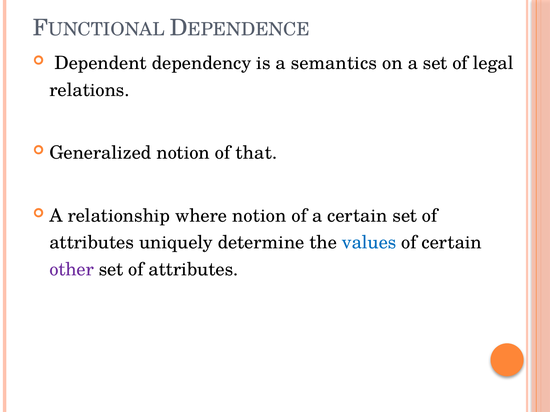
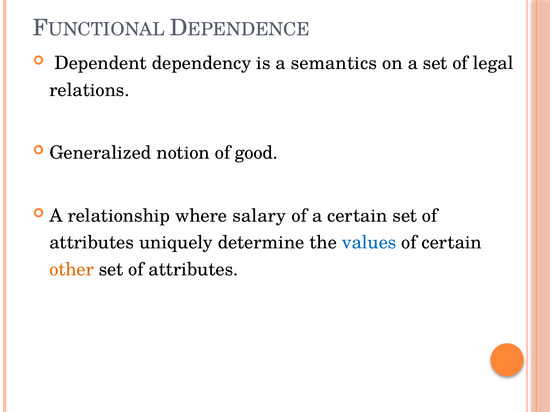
that: that -> good
where notion: notion -> salary
other colour: purple -> orange
